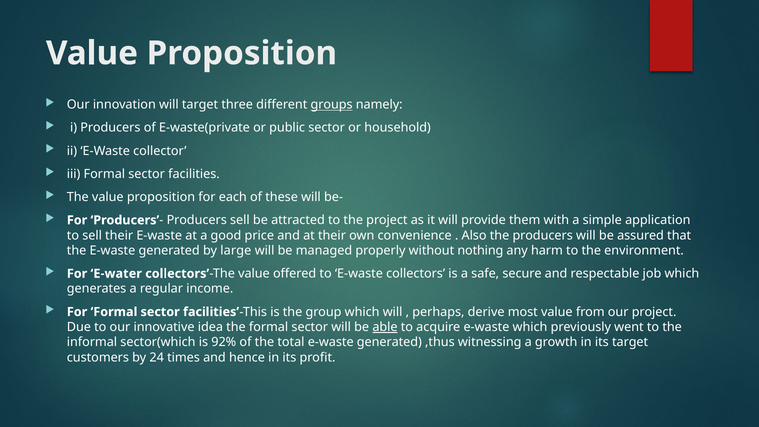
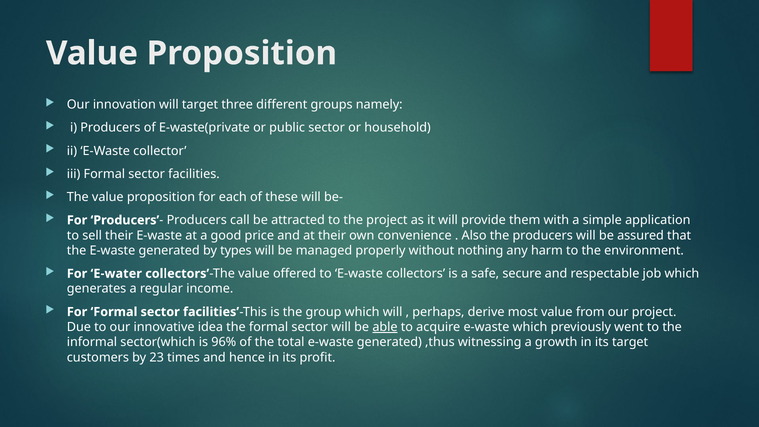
groups underline: present -> none
Producers sell: sell -> call
large: large -> types
92%: 92% -> 96%
24: 24 -> 23
